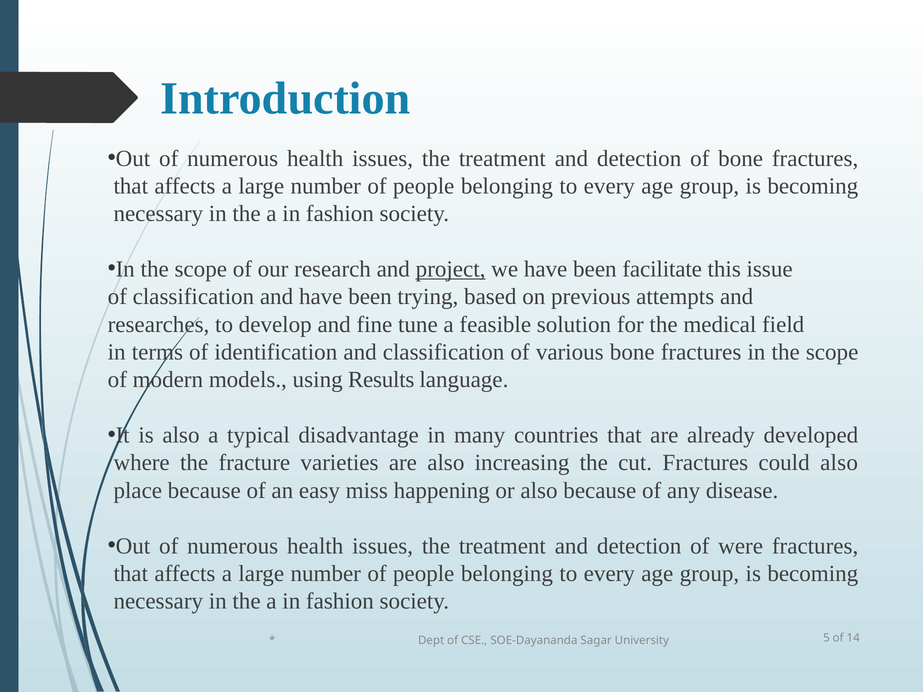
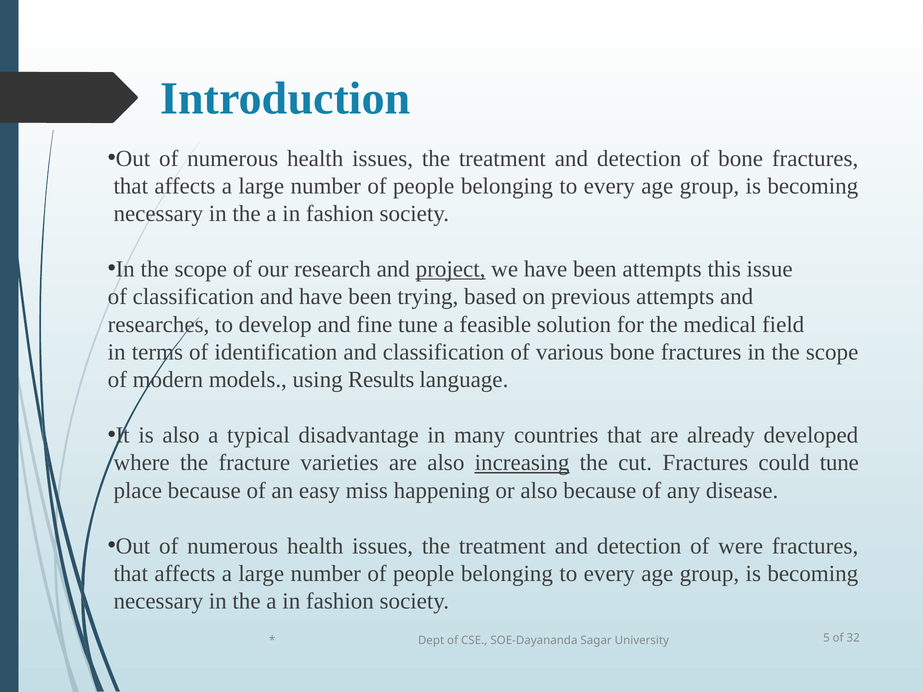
been facilitate: facilitate -> attempts
increasing underline: none -> present
could also: also -> tune
14: 14 -> 32
